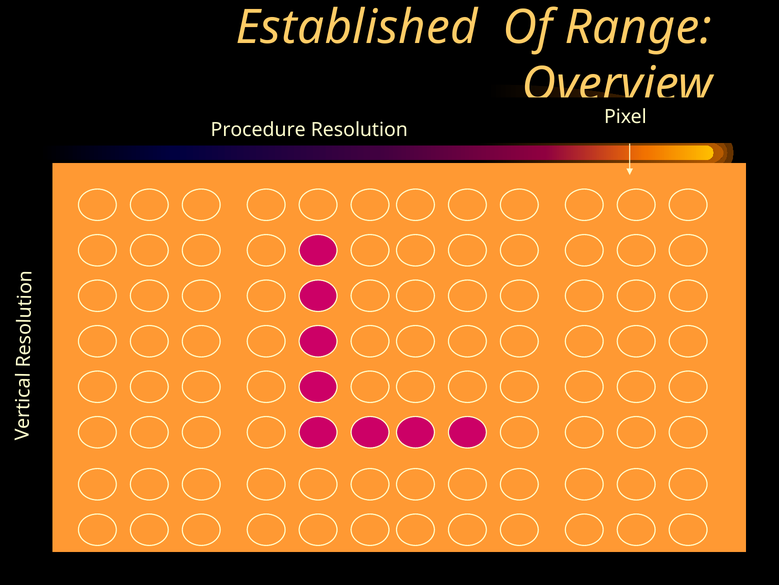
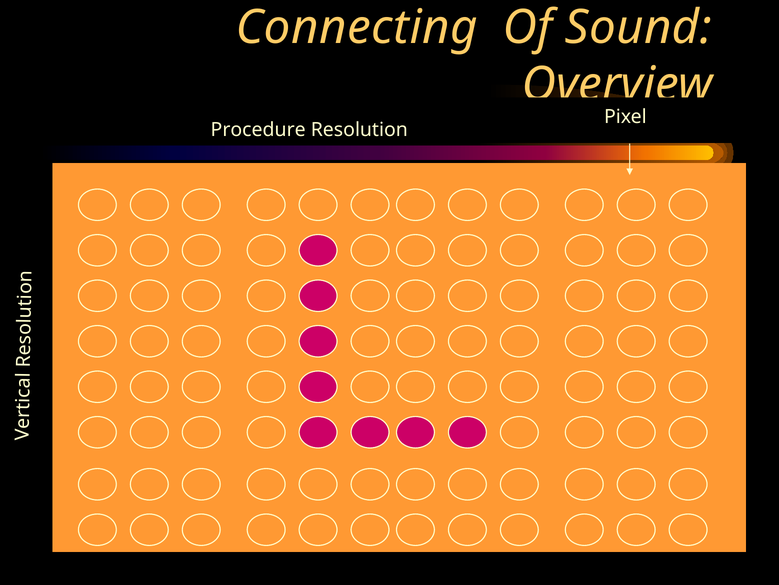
Established: Established -> Connecting
Range: Range -> Sound
